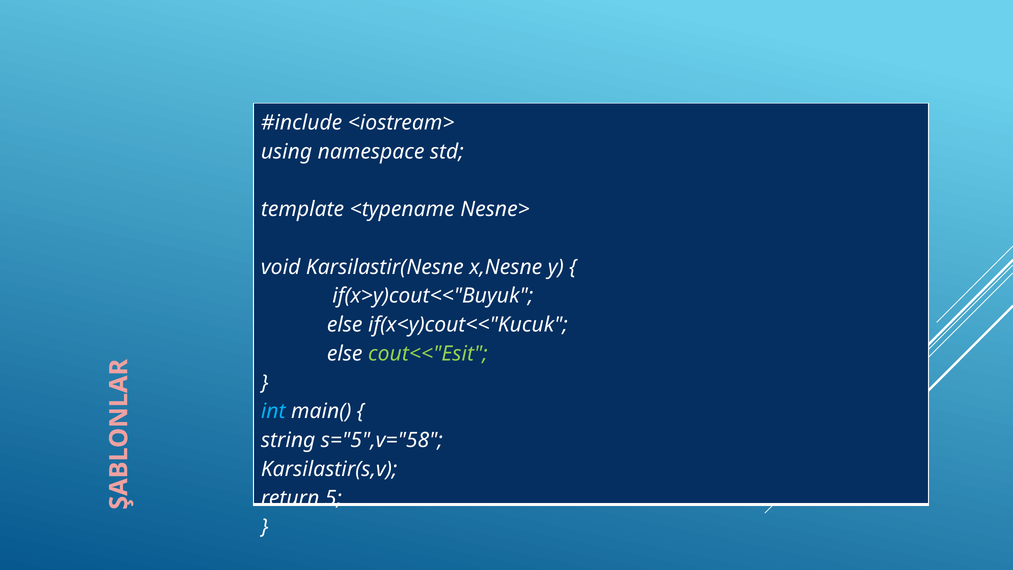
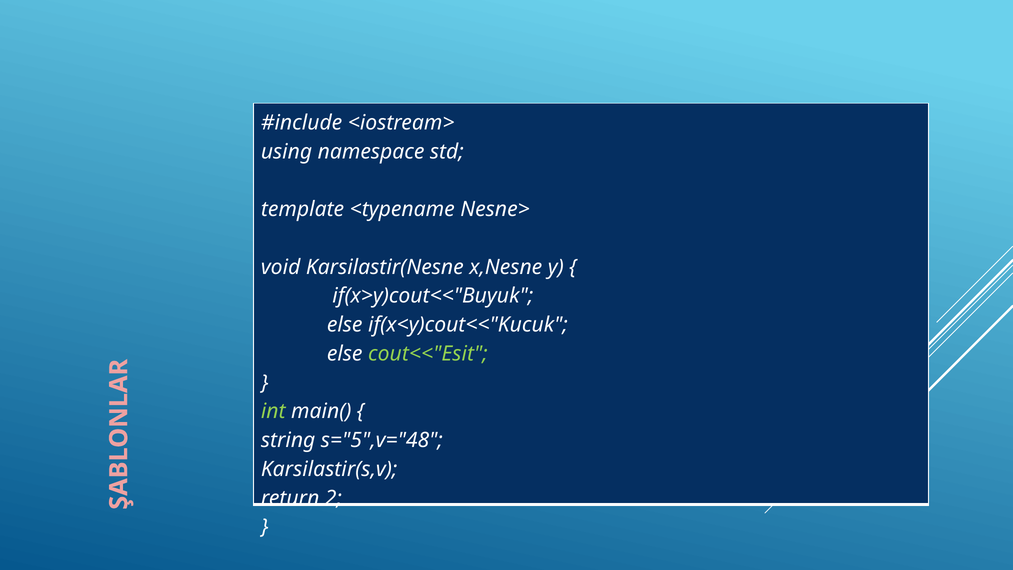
int colour: light blue -> light green
s="5",v="58: s="5",v="58 -> s="5",v="48
5: 5 -> 2
